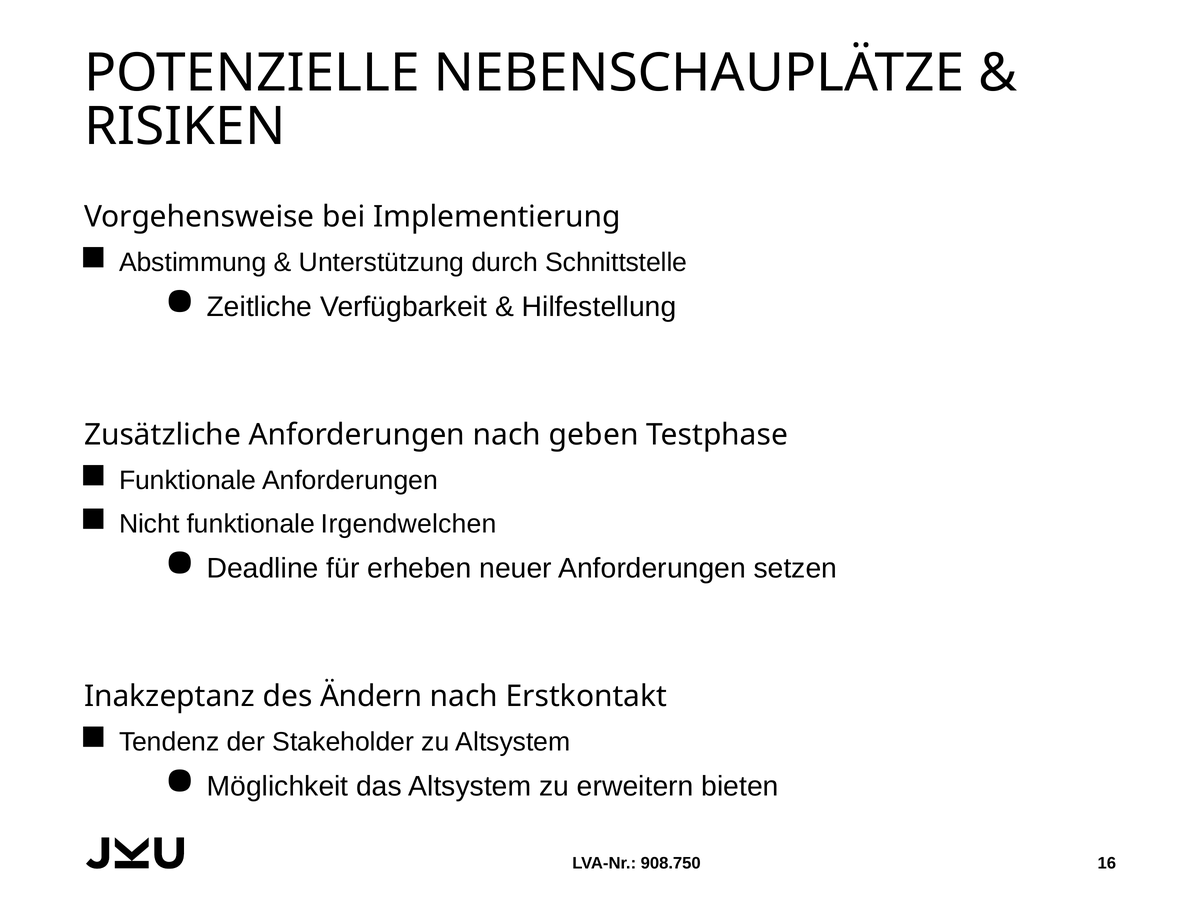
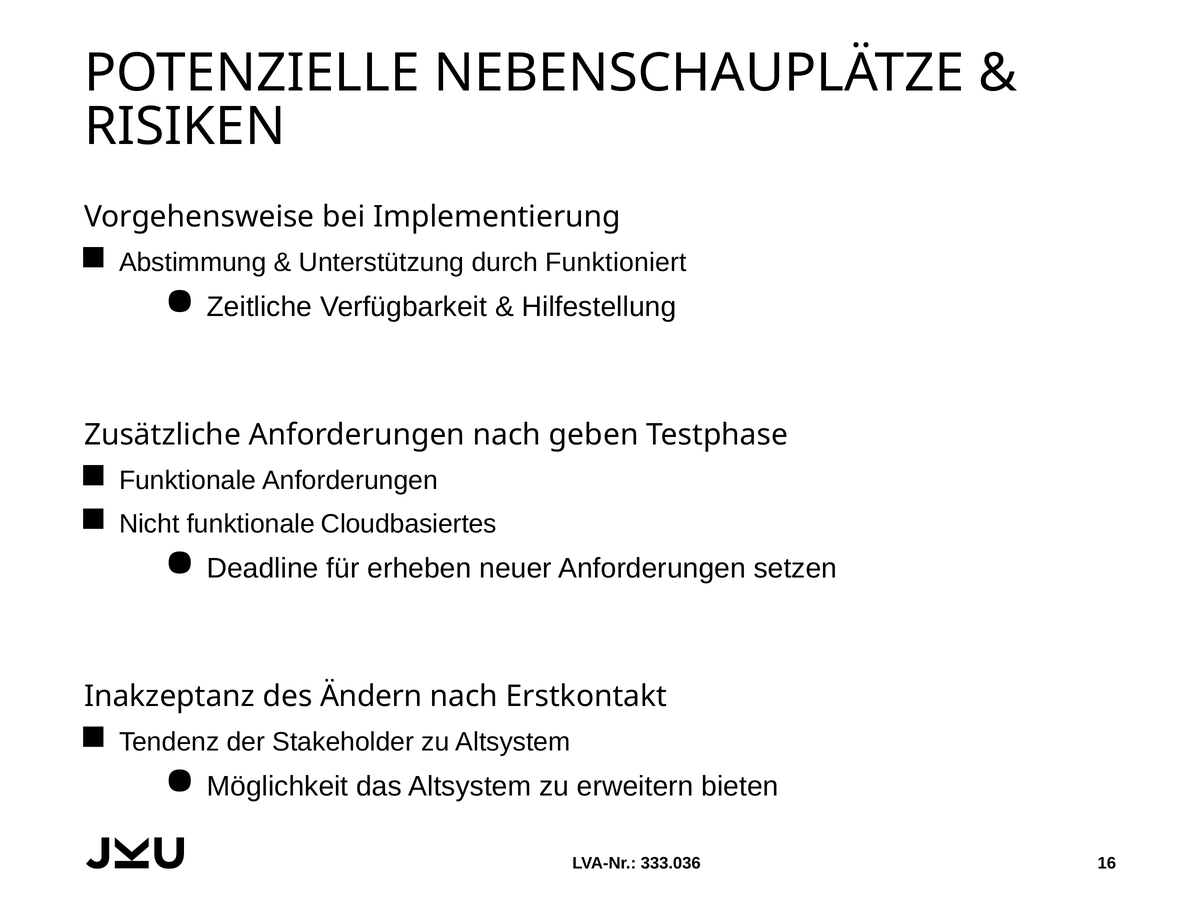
Schnittstelle: Schnittstelle -> Funktioniert
Irgendwelchen: Irgendwelchen -> Cloudbasiertes
908.750: 908.750 -> 333.036
